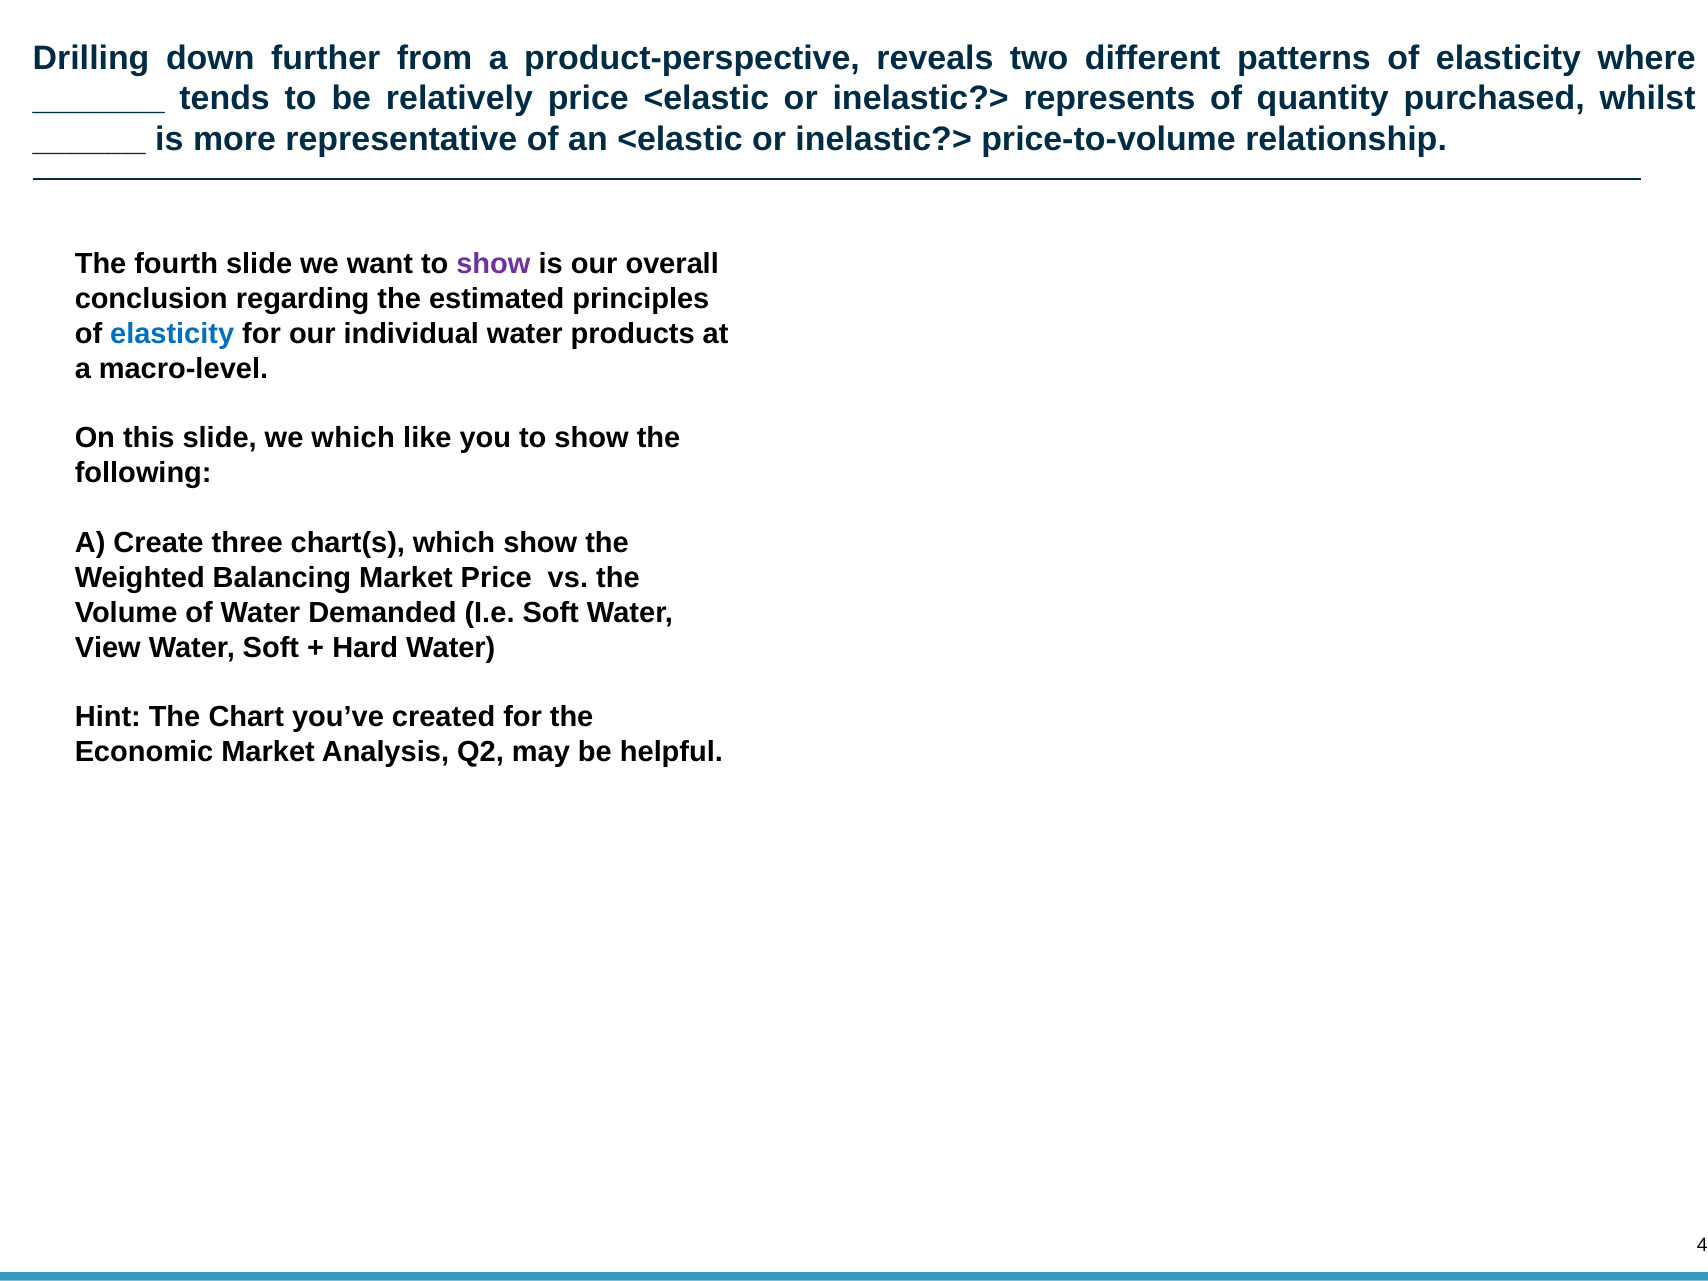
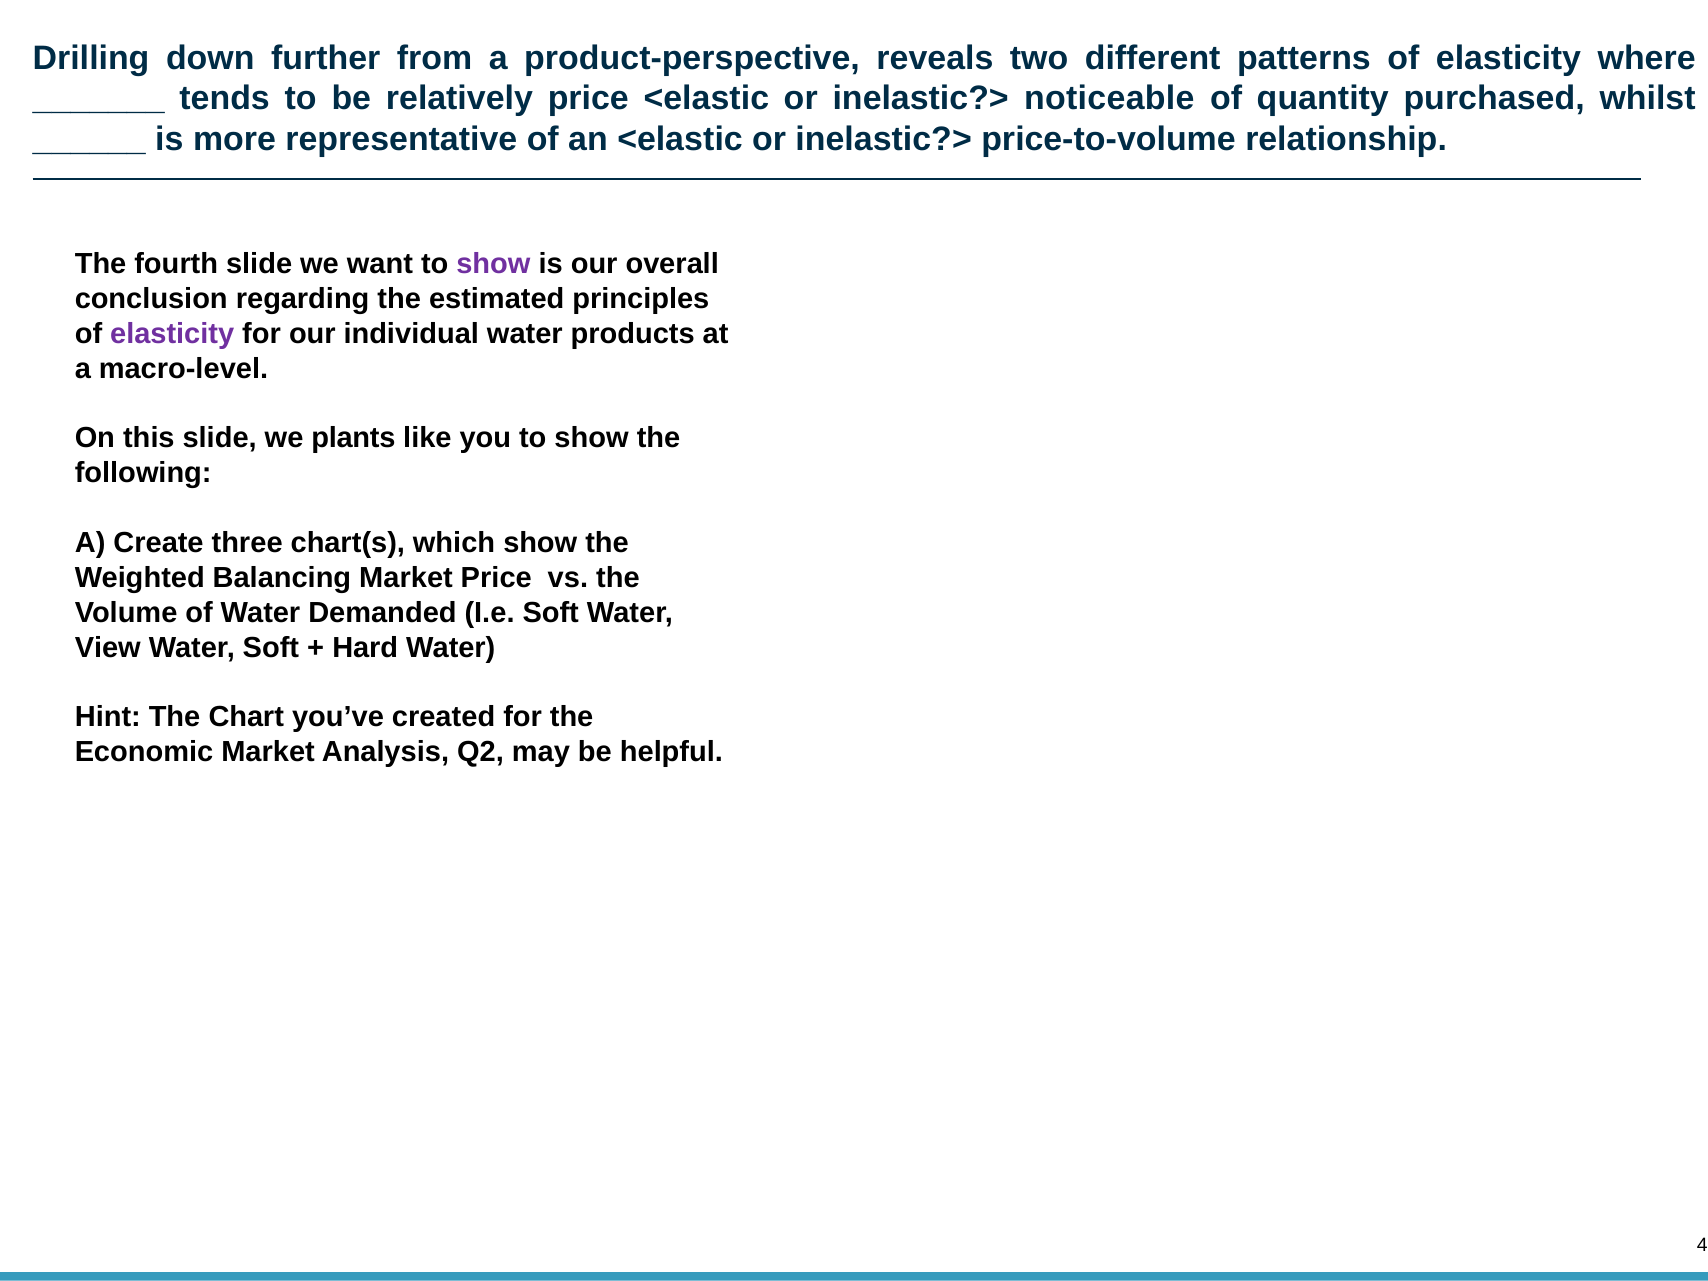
represents: represents -> noticeable
elasticity at (172, 334) colour: blue -> purple
we which: which -> plants
